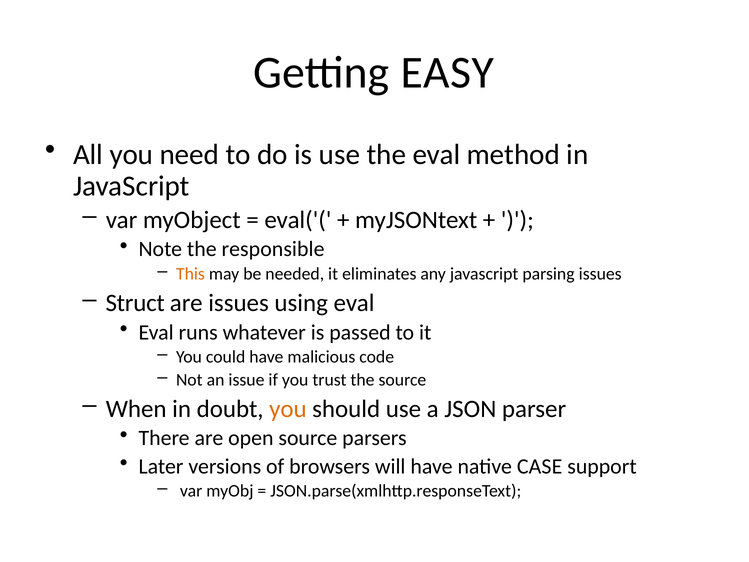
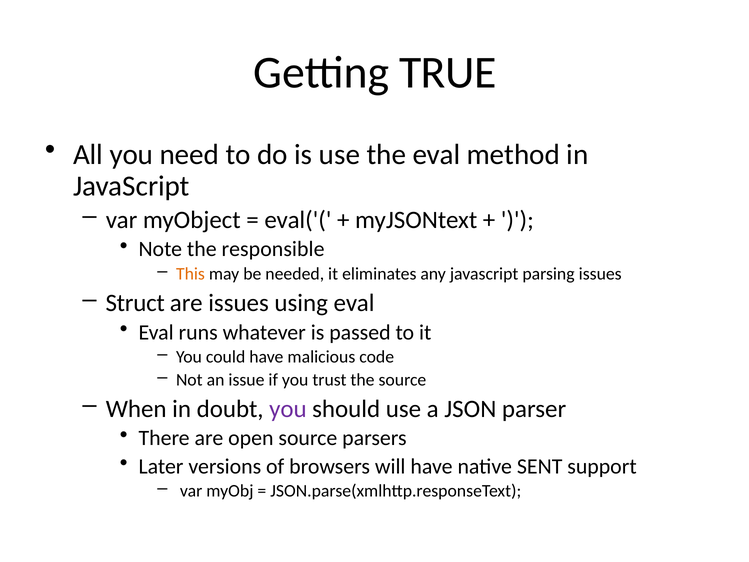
EASY: EASY -> TRUE
you at (288, 409) colour: orange -> purple
CASE: CASE -> SENT
